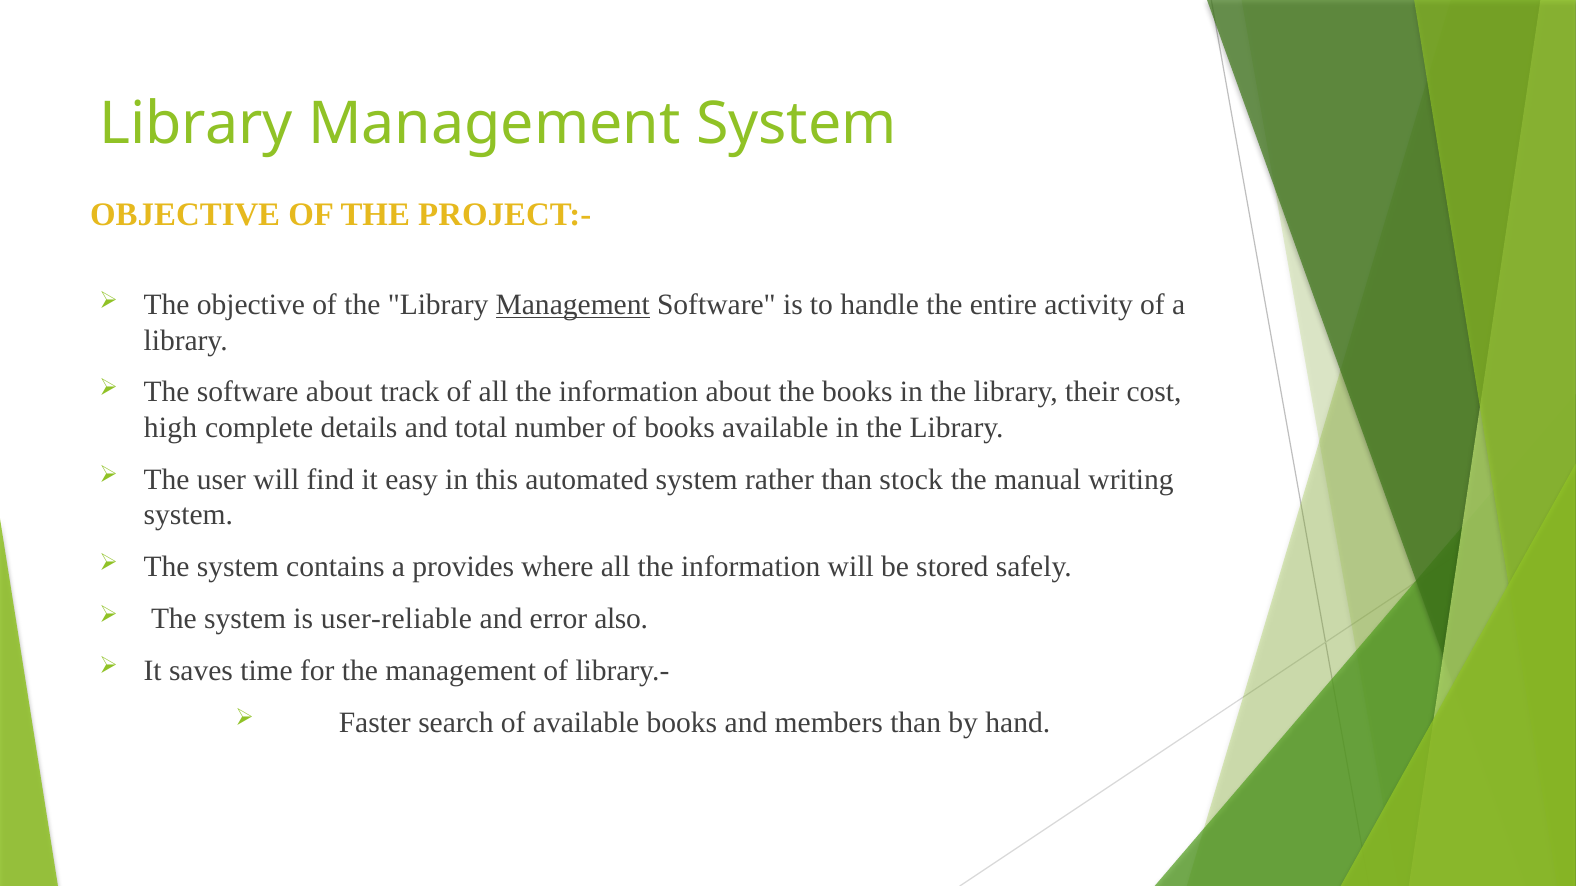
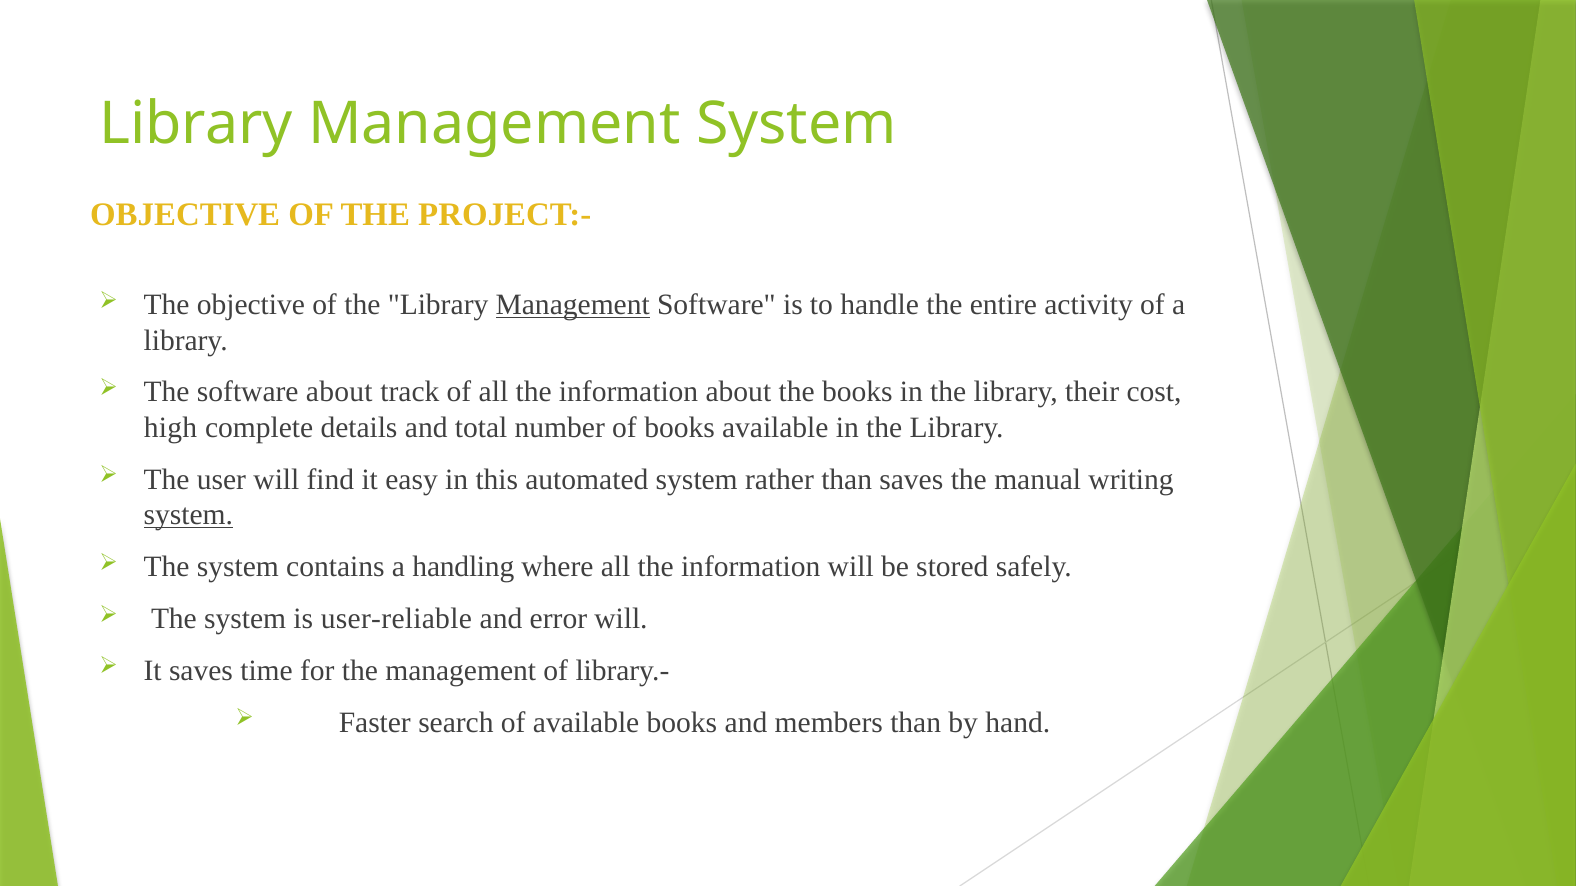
than stock: stock -> saves
system at (188, 515) underline: none -> present
provides: provides -> handling
error also: also -> will
